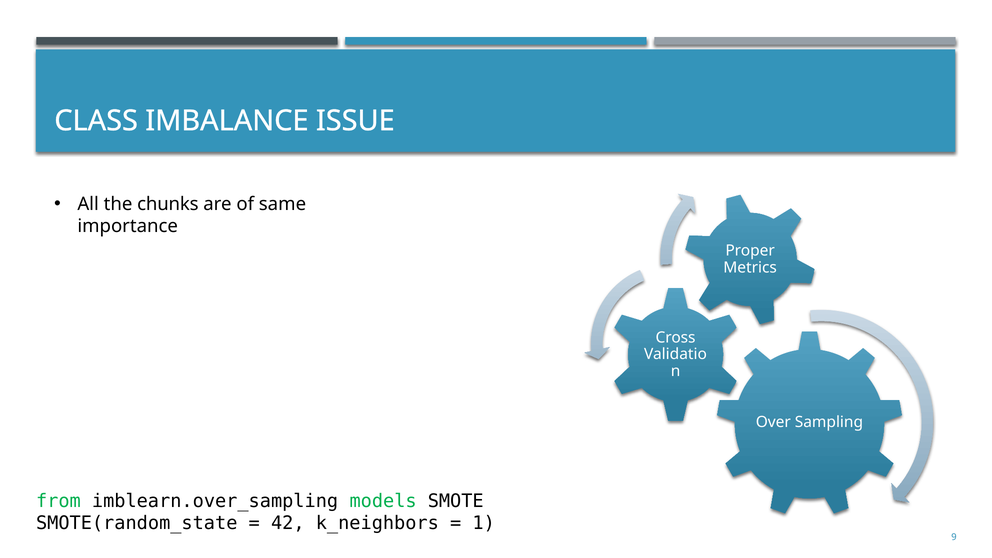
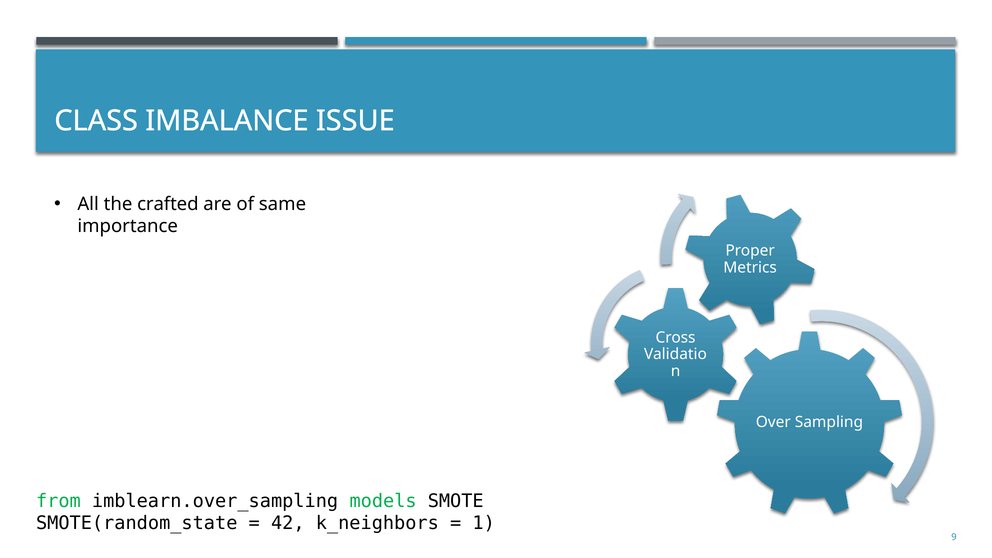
chunks: chunks -> crafted
